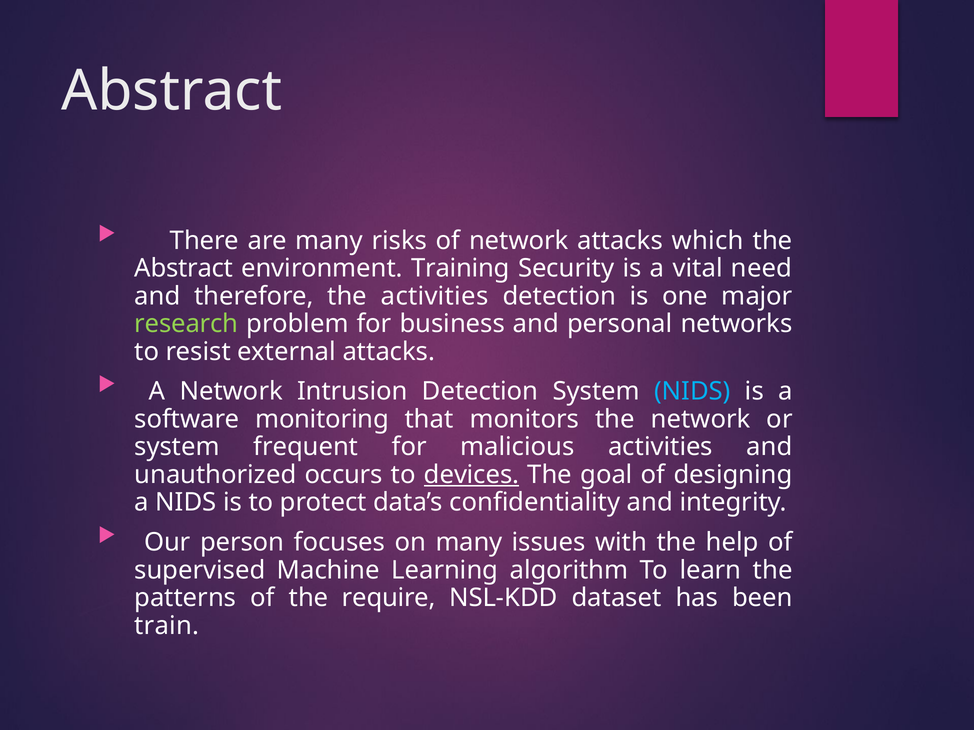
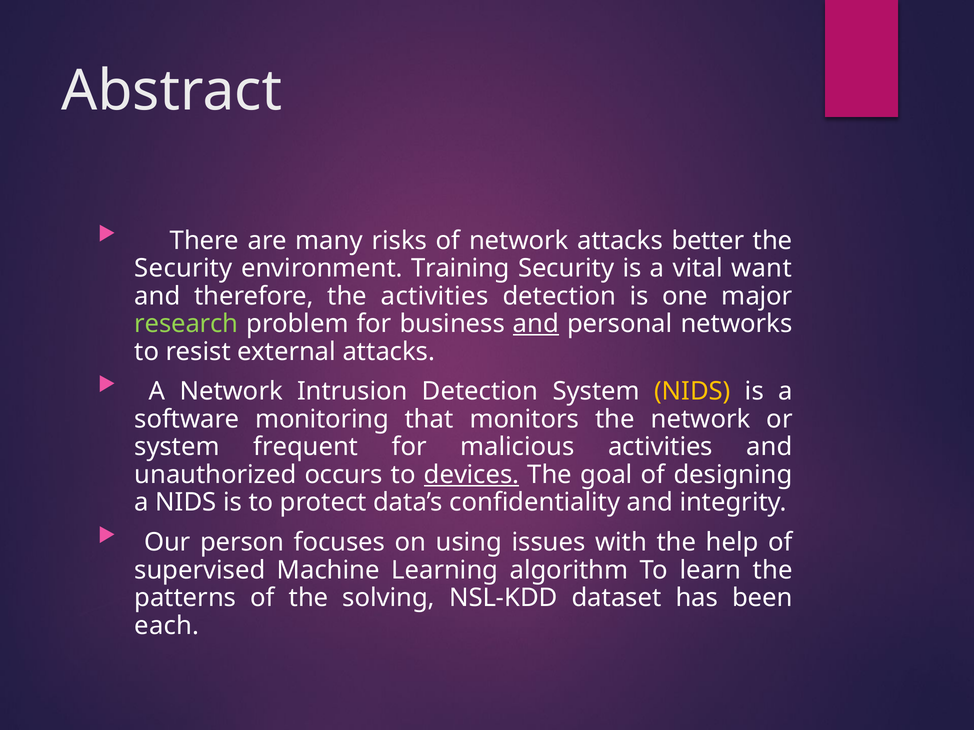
which: which -> better
Abstract at (184, 269): Abstract -> Security
need: need -> want
and at (536, 324) underline: none -> present
NIDS at (692, 392) colour: light blue -> yellow
on many: many -> using
require: require -> solving
train: train -> each
